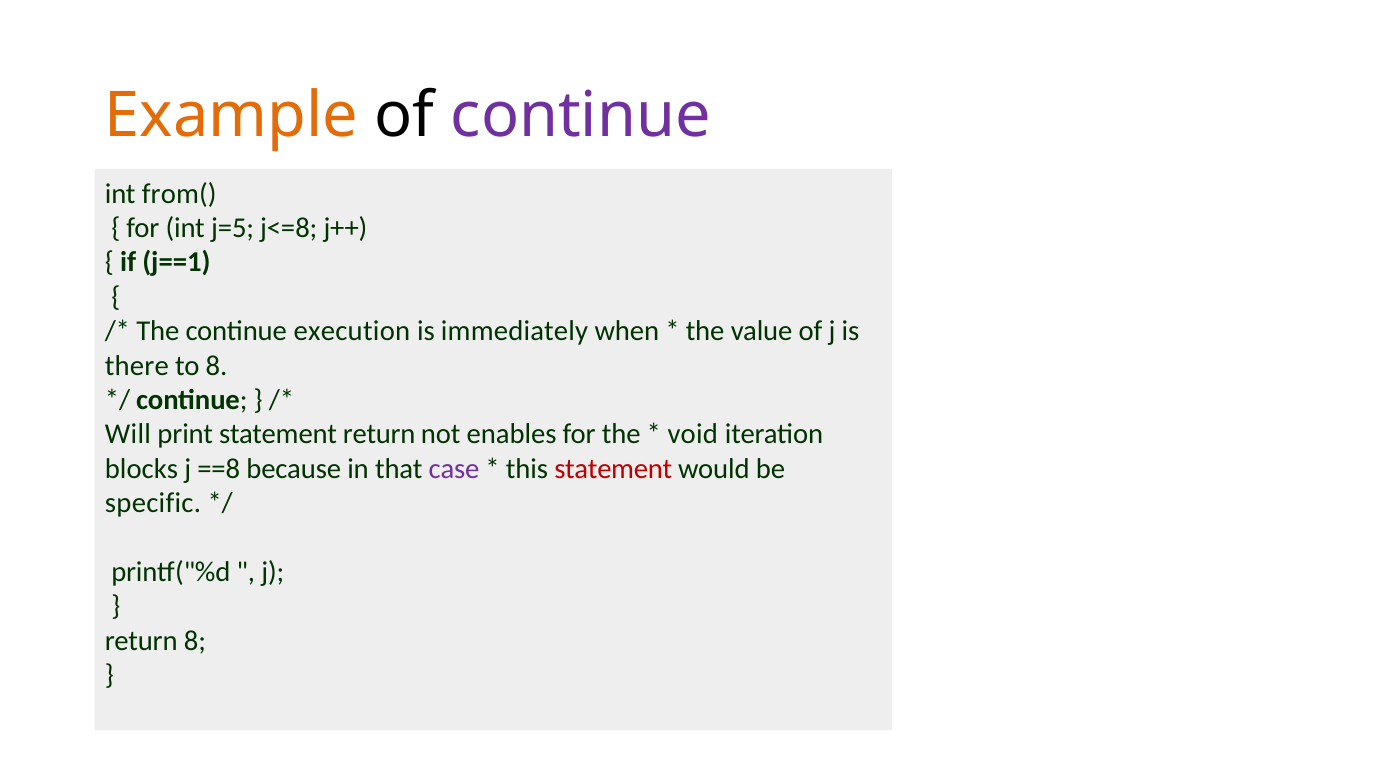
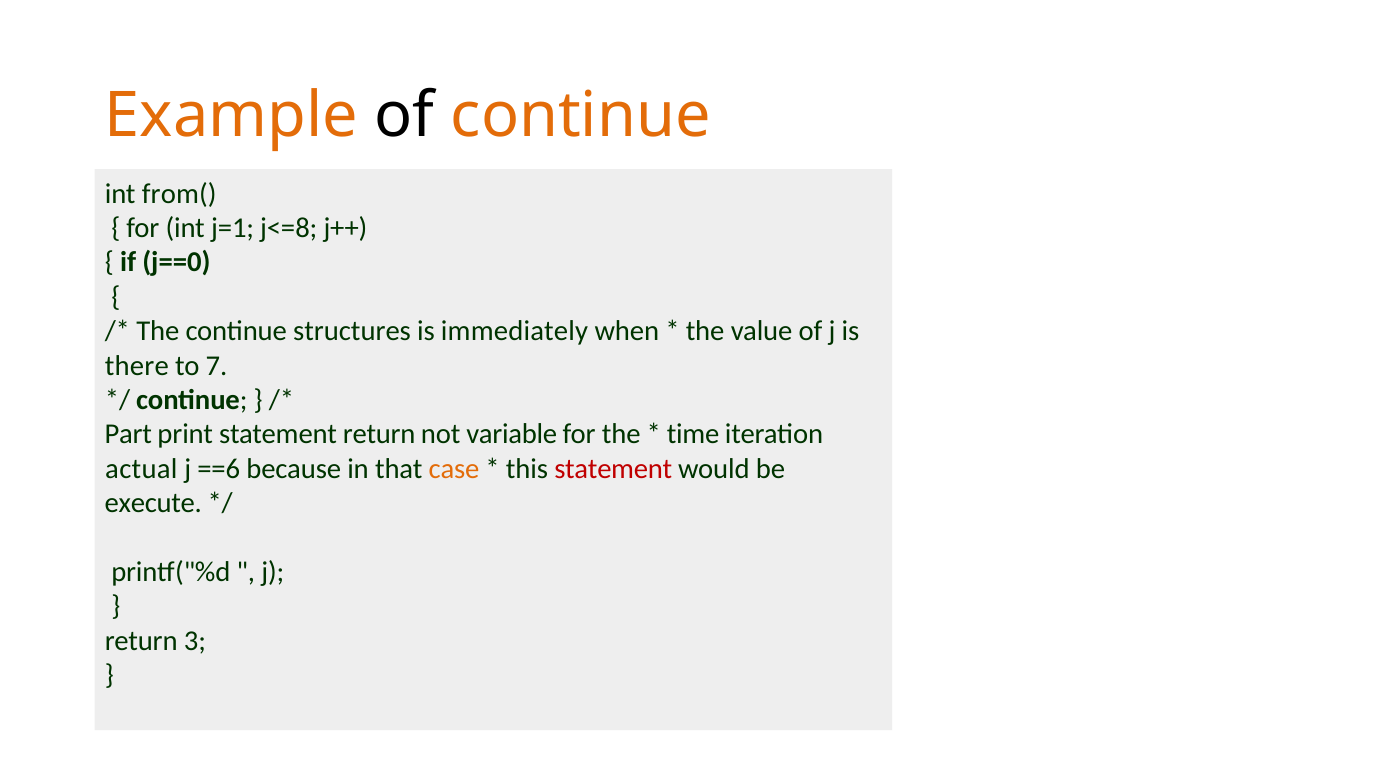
continue at (581, 116) colour: purple -> orange
j=5: j=5 -> j=1
j==1: j==1 -> j==0
execution: execution -> structures
to 8: 8 -> 7
Will: Will -> Part
enables: enables -> variable
void: void -> time
blocks: blocks -> actual
==8: ==8 -> ==6
case colour: purple -> orange
specific: specific -> execute
return 8: 8 -> 3
